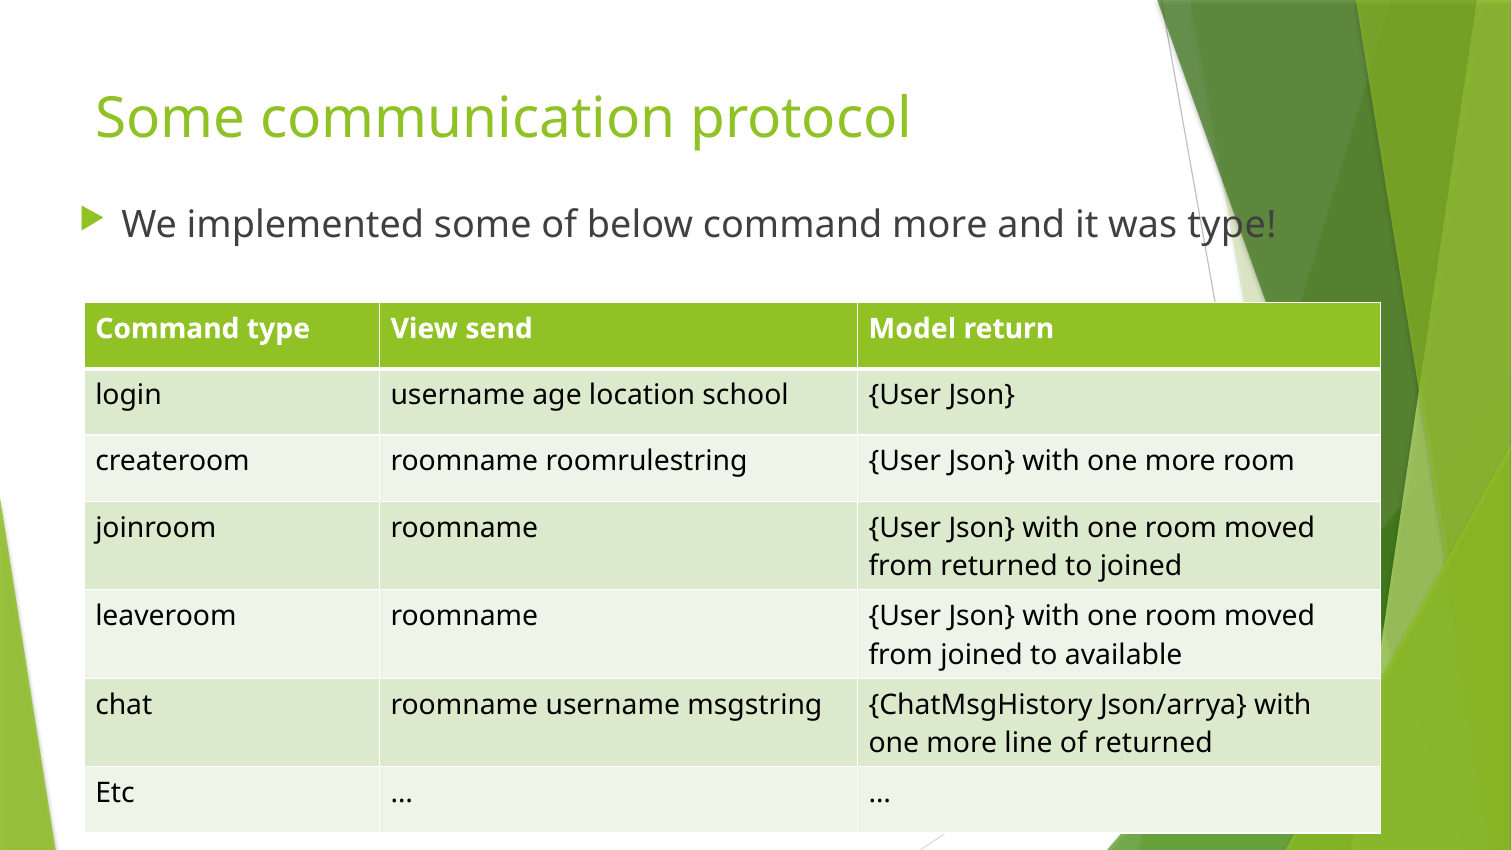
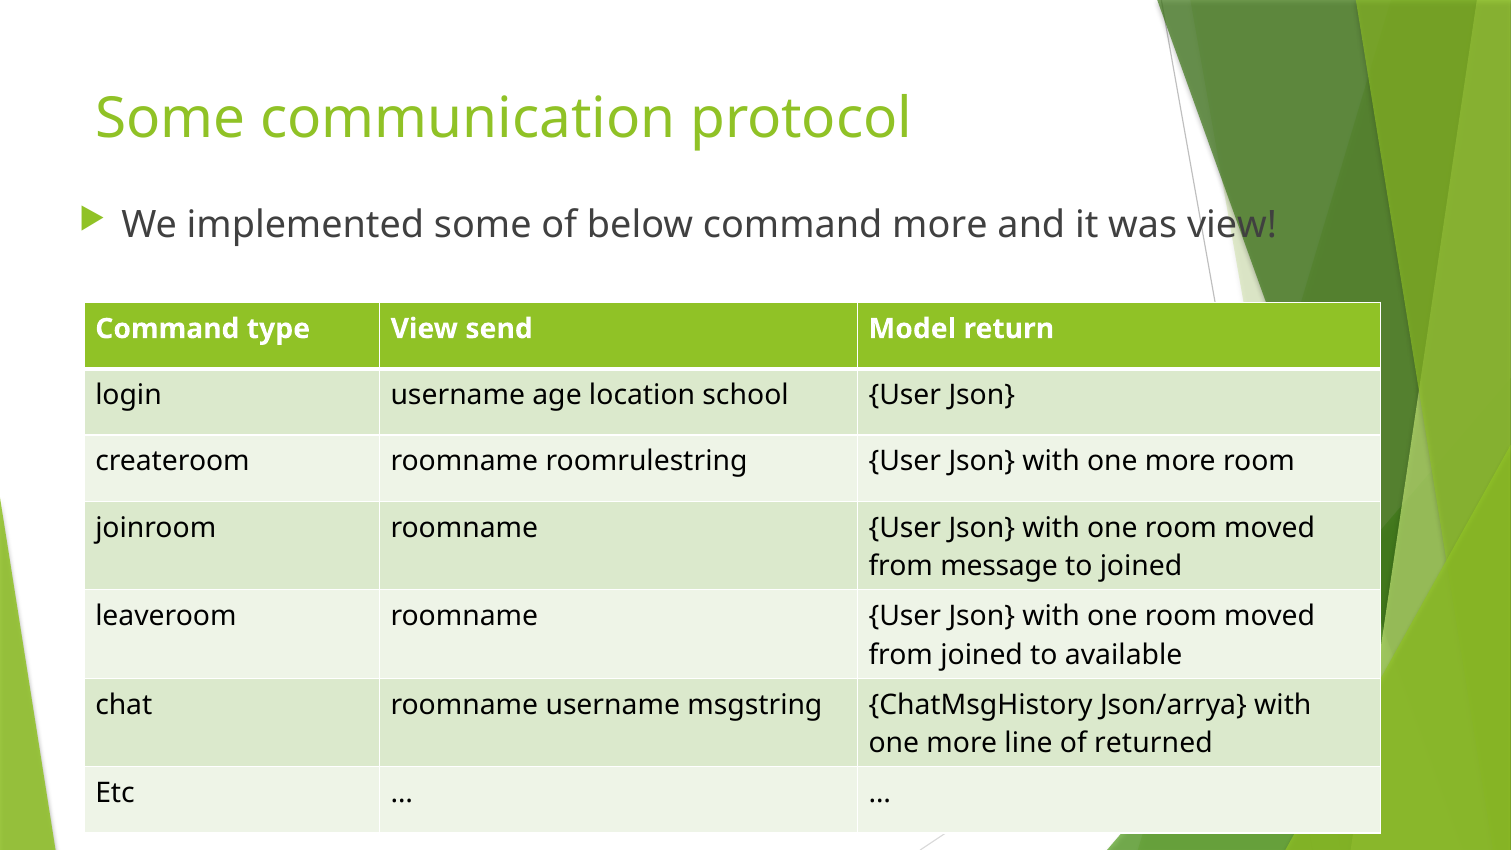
was type: type -> view
from returned: returned -> message
